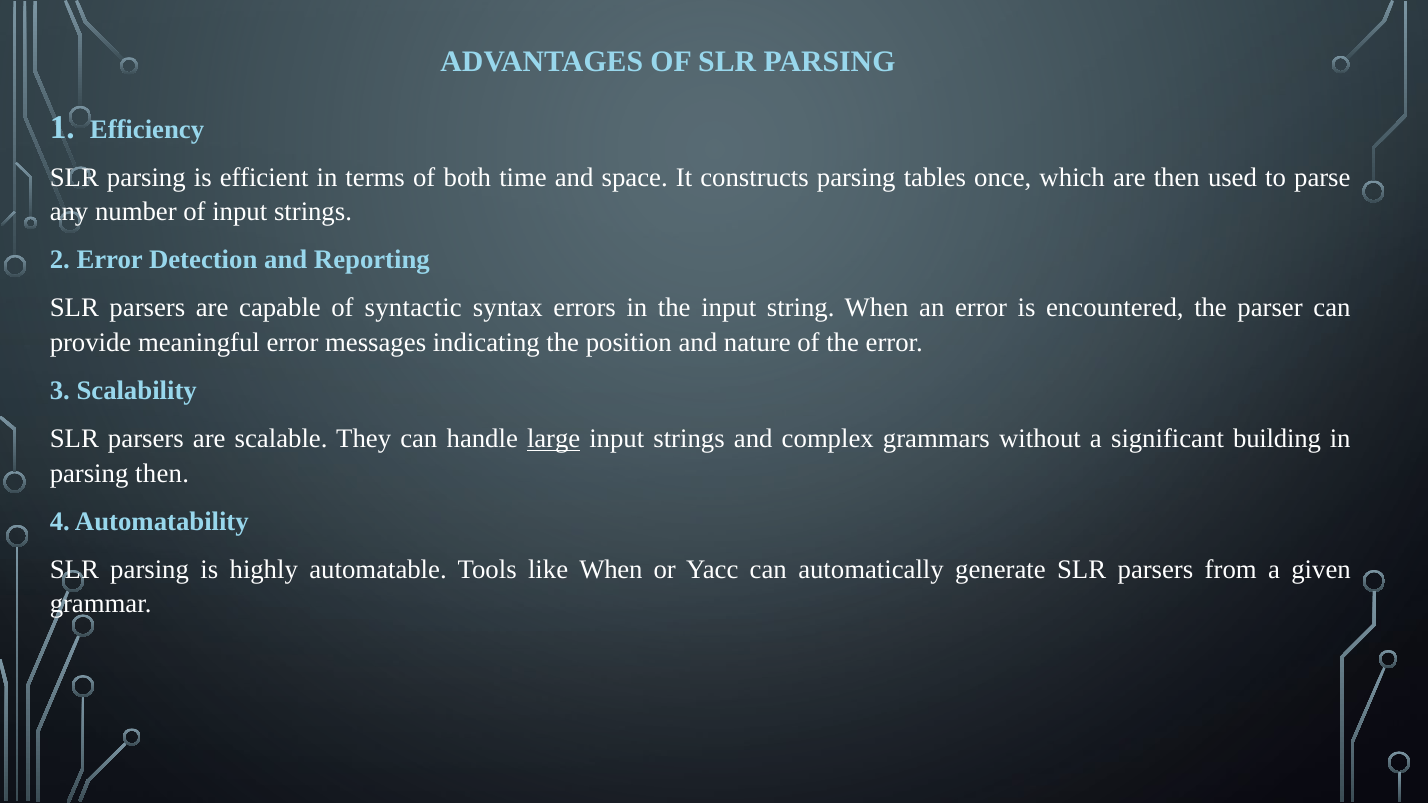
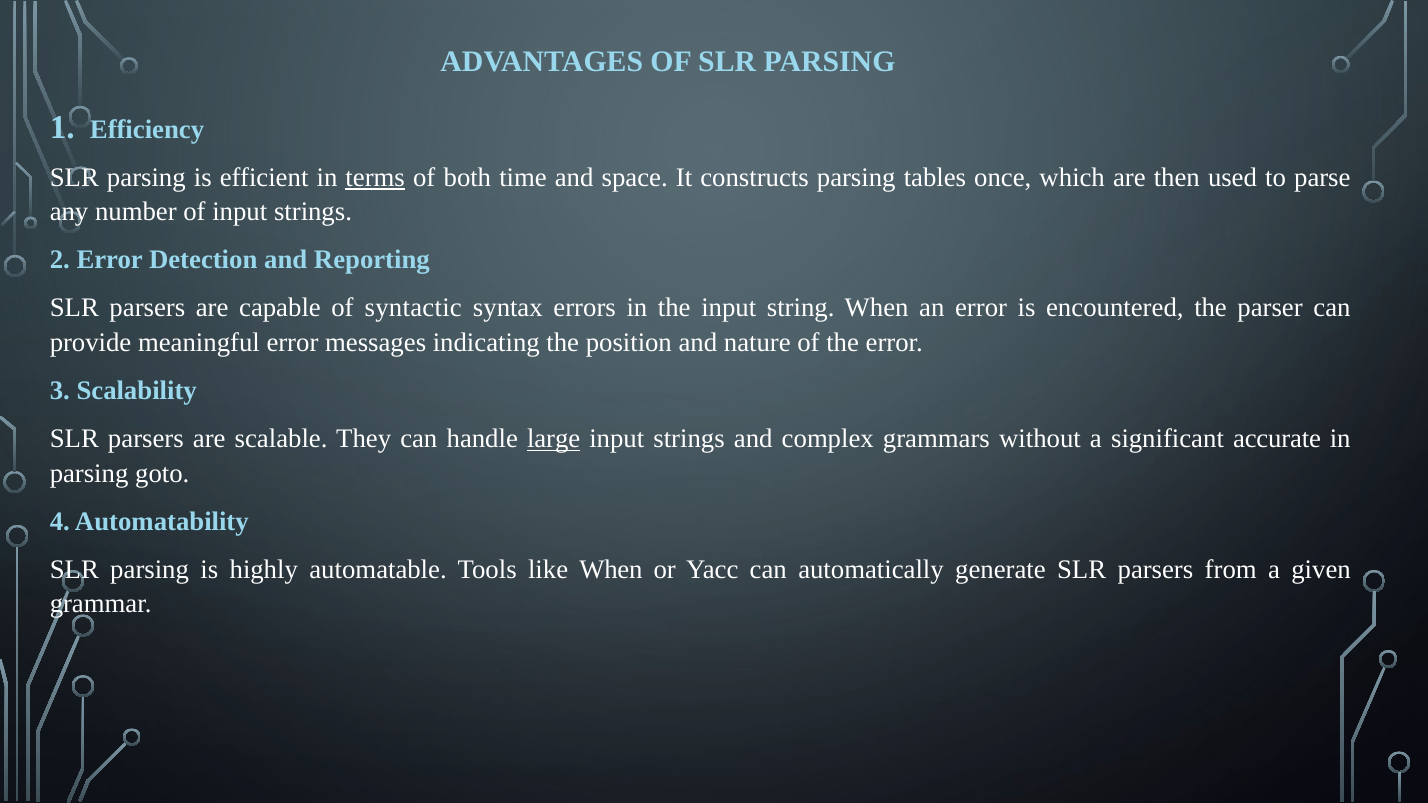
terms underline: none -> present
building: building -> accurate
parsing then: then -> goto
